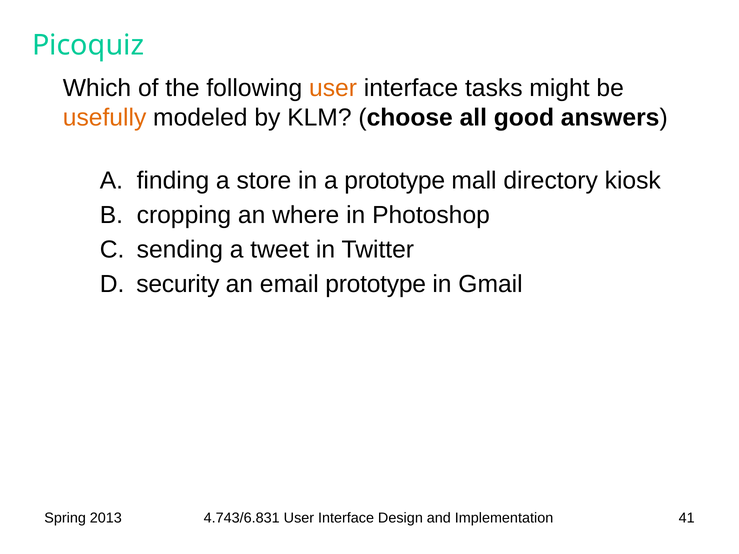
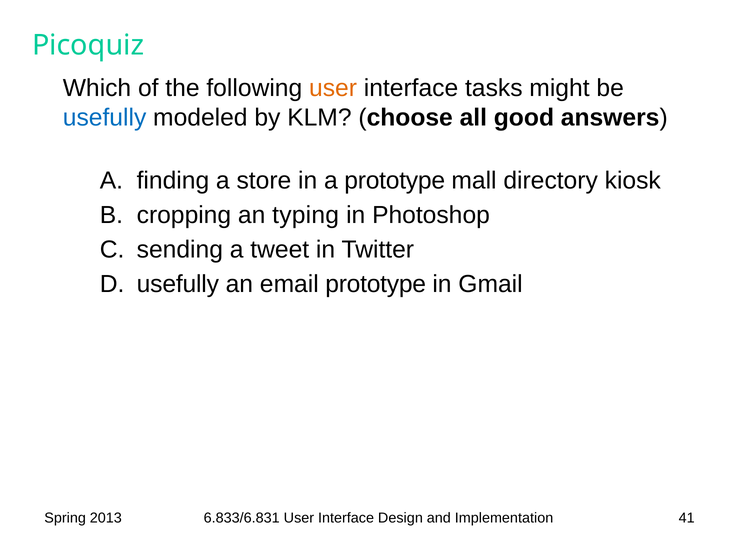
usefully at (105, 117) colour: orange -> blue
where: where -> typing
security at (178, 284): security -> usefully
4.743/6.831: 4.743/6.831 -> 6.833/6.831
